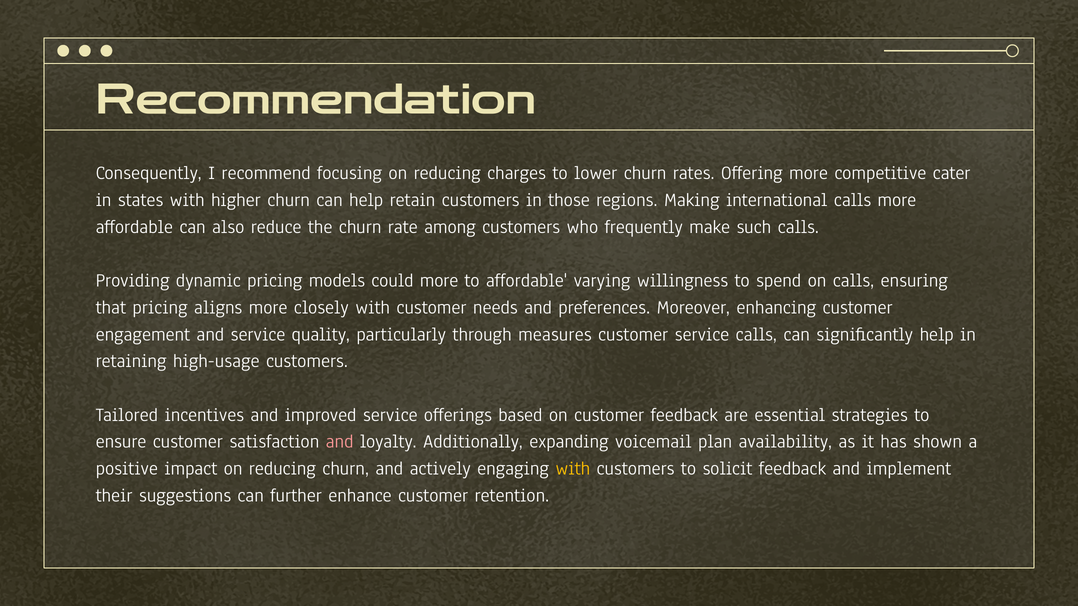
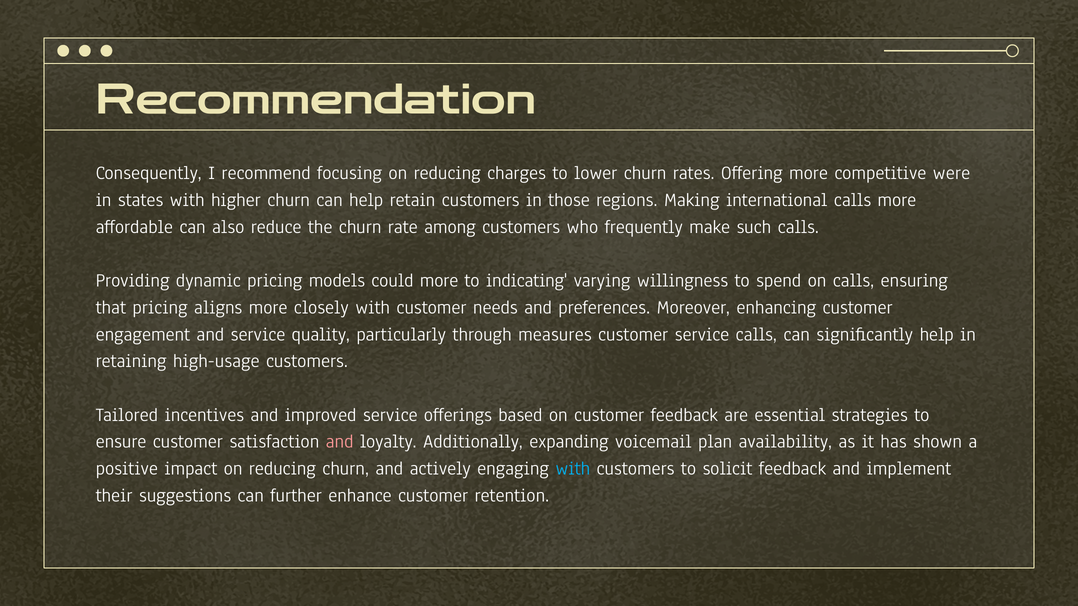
cater: cater -> were
to affordable: affordable -> indicating
with at (573, 469) colour: yellow -> light blue
